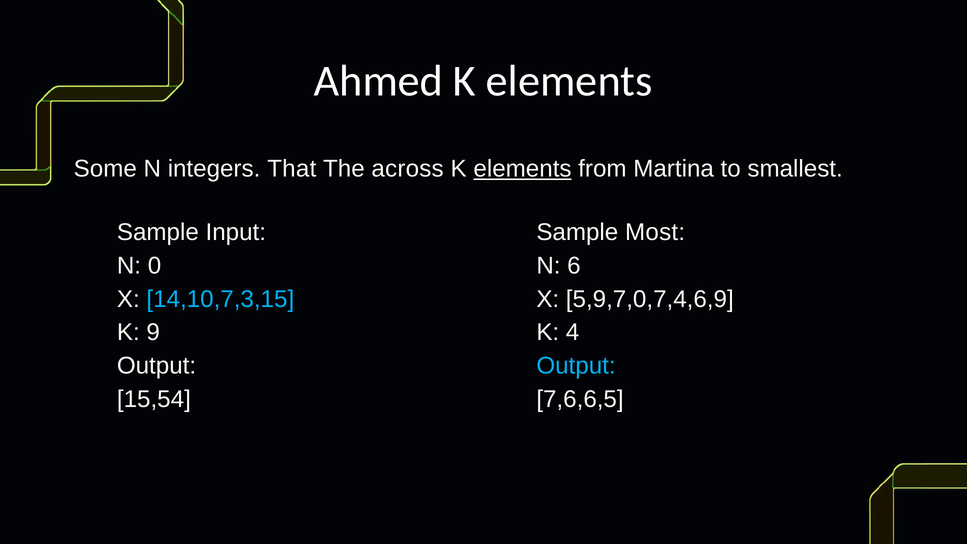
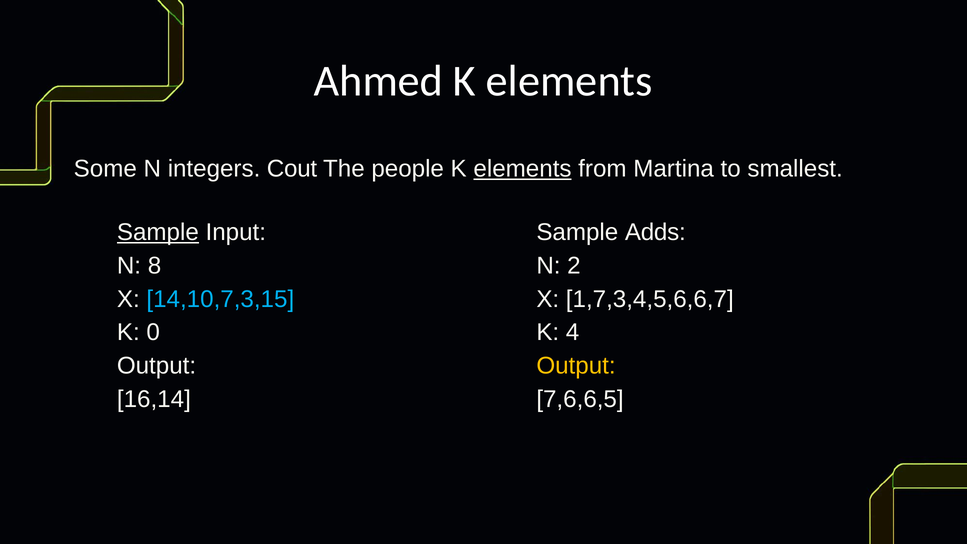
That: That -> Cout
across: across -> people
Sample at (158, 232) underline: none -> present
Most: Most -> Adds
0: 0 -> 8
6: 6 -> 2
5,9,7,0,7,4,6,9: 5,9,7,0,7,4,6,9 -> 1,7,3,4,5,6,6,7
9: 9 -> 0
Output at (576, 366) colour: light blue -> yellow
15,54: 15,54 -> 16,14
